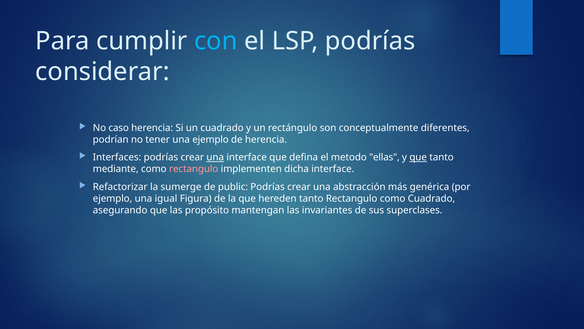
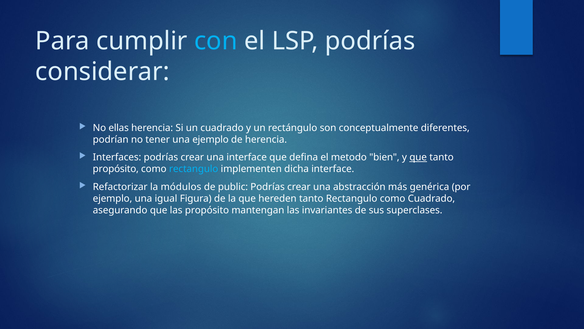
caso: caso -> ellas
una at (215, 157) underline: present -> none
ellas: ellas -> bien
mediante at (116, 169): mediante -> propósito
rectangulo at (194, 169) colour: pink -> light blue
sumerge: sumerge -> módulos
